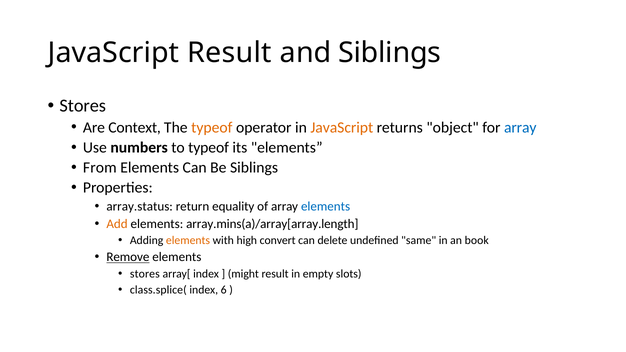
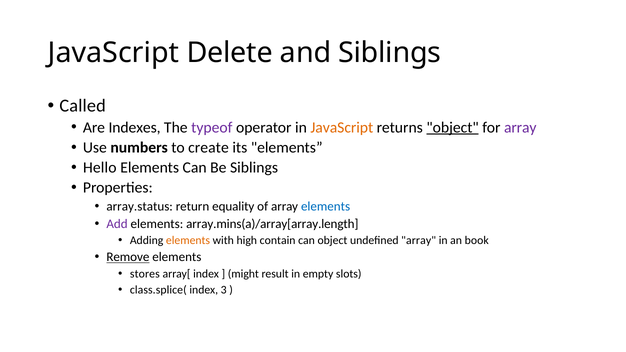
JavaScript Result: Result -> Delete
Stores at (83, 106): Stores -> Called
Context: Context -> Indexes
typeof at (212, 127) colour: orange -> purple
object at (453, 127) underline: none -> present
array at (520, 127) colour: blue -> purple
to typeof: typeof -> create
From: From -> Hello
Add colour: orange -> purple
convert: convert -> contain
can delete: delete -> object
undefined same: same -> array
6: 6 -> 3
